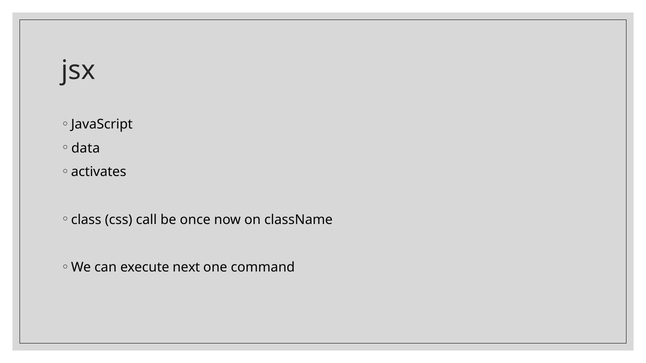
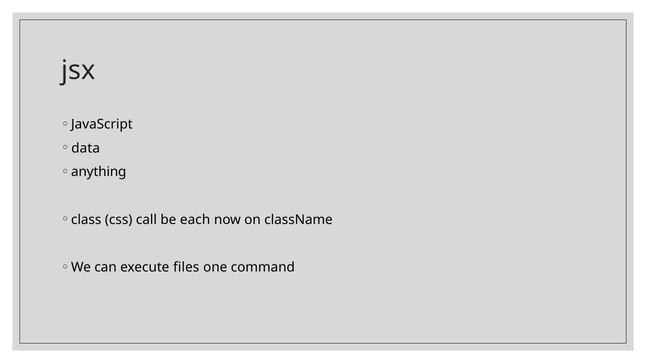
activates: activates -> anything
once: once -> each
next: next -> files
